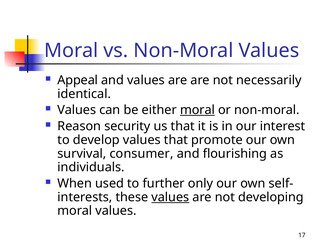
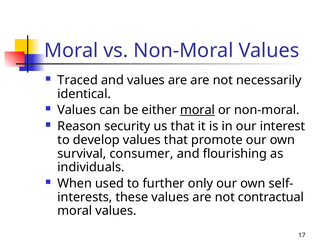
Appeal: Appeal -> Traced
values at (170, 197) underline: present -> none
developing: developing -> contractual
